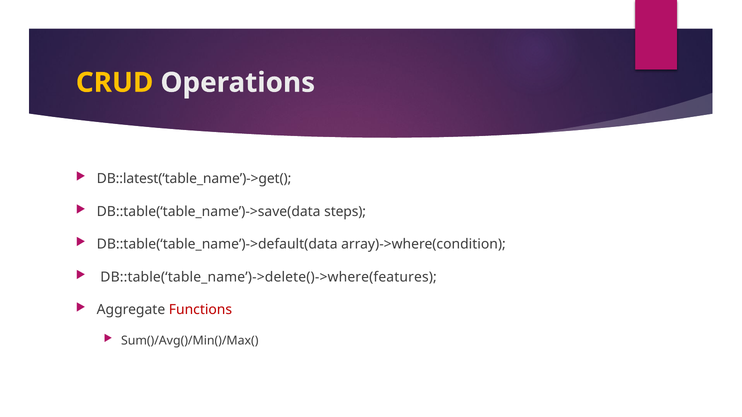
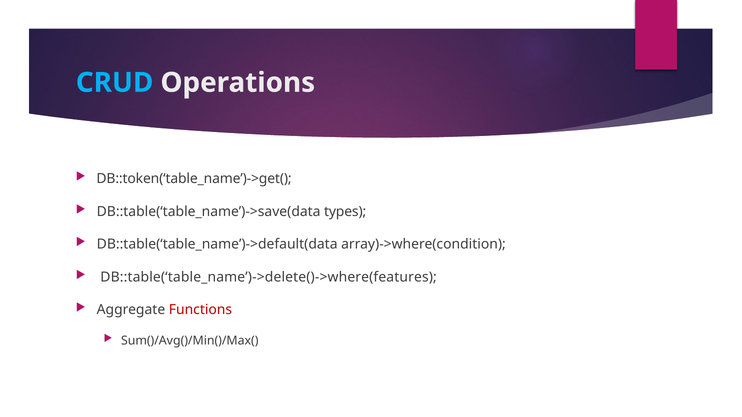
CRUD colour: yellow -> light blue
DB::latest(‘table_name’)->get(: DB::latest(‘table_name’)->get( -> DB::token(‘table_name’)->get(
steps: steps -> types
